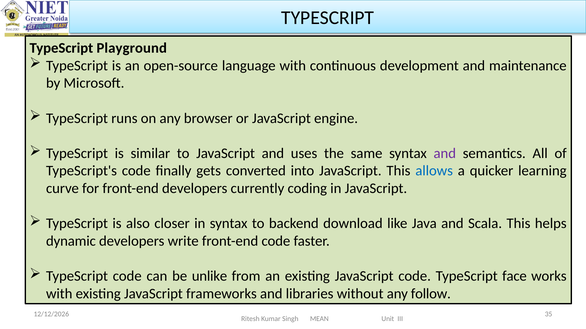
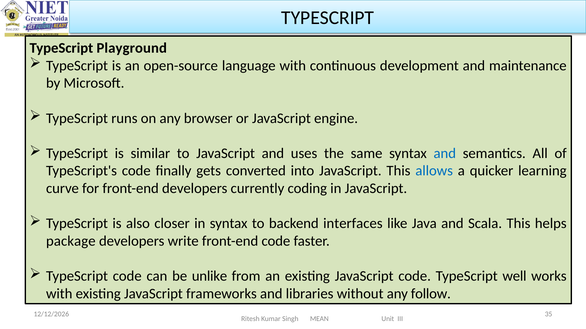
and at (445, 154) colour: purple -> blue
download: download -> interfaces
dynamic: dynamic -> package
face: face -> well
